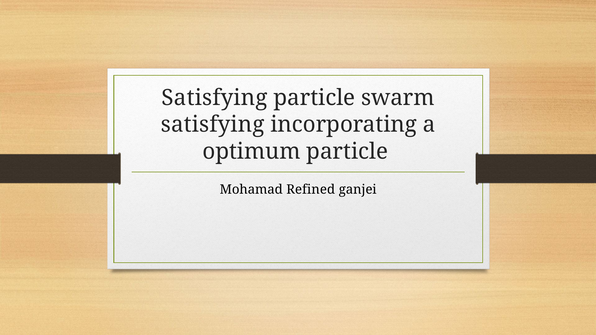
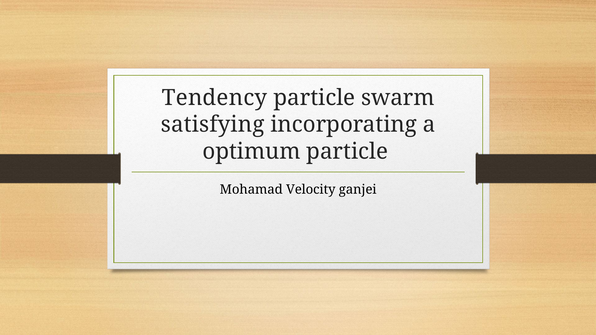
Satisfying at (215, 98): Satisfying -> Tendency
Refined: Refined -> Velocity
